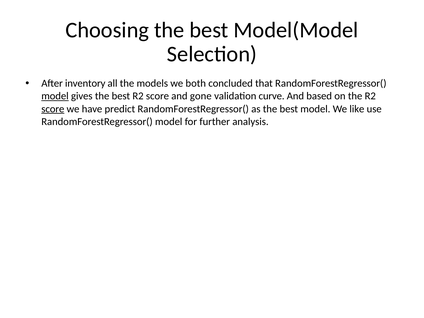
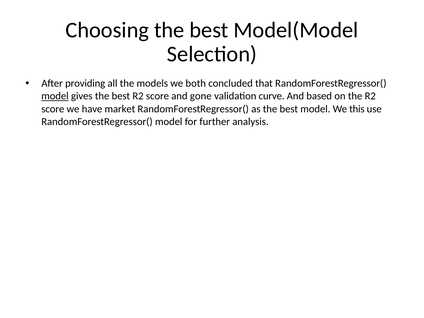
inventory: inventory -> providing
score at (53, 109) underline: present -> none
predict: predict -> market
like: like -> this
